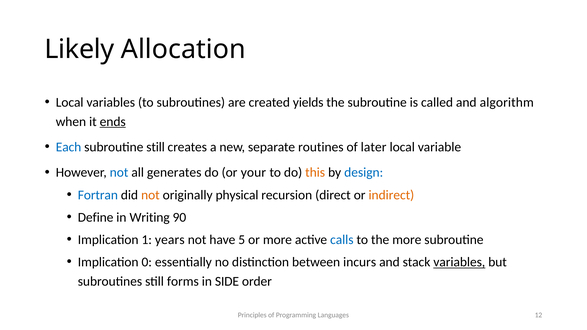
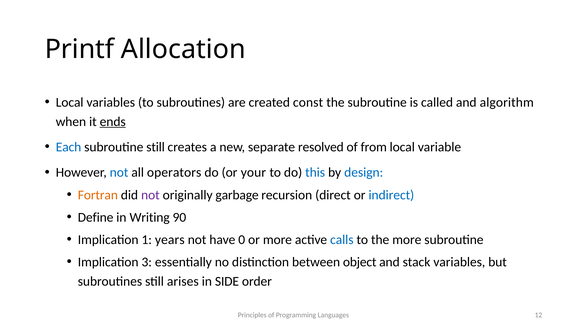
Likely: Likely -> Printf
yields: yields -> const
routines: routines -> resolved
later: later -> from
generates: generates -> operators
this colour: orange -> blue
Fortran colour: blue -> orange
not at (150, 195) colour: orange -> purple
physical: physical -> garbage
indirect colour: orange -> blue
5: 5 -> 0
0: 0 -> 3
incurs: incurs -> object
variables at (459, 262) underline: present -> none
forms: forms -> arises
